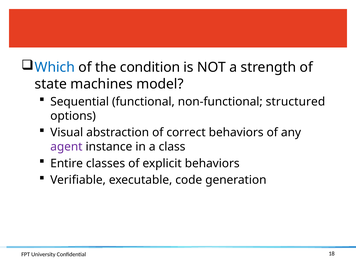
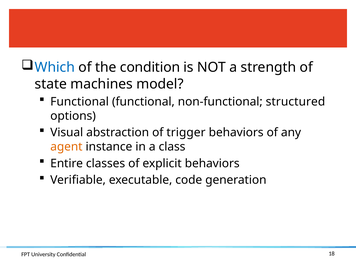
Sequential at (80, 102): Sequential -> Functional
correct: correct -> trigger
agent colour: purple -> orange
